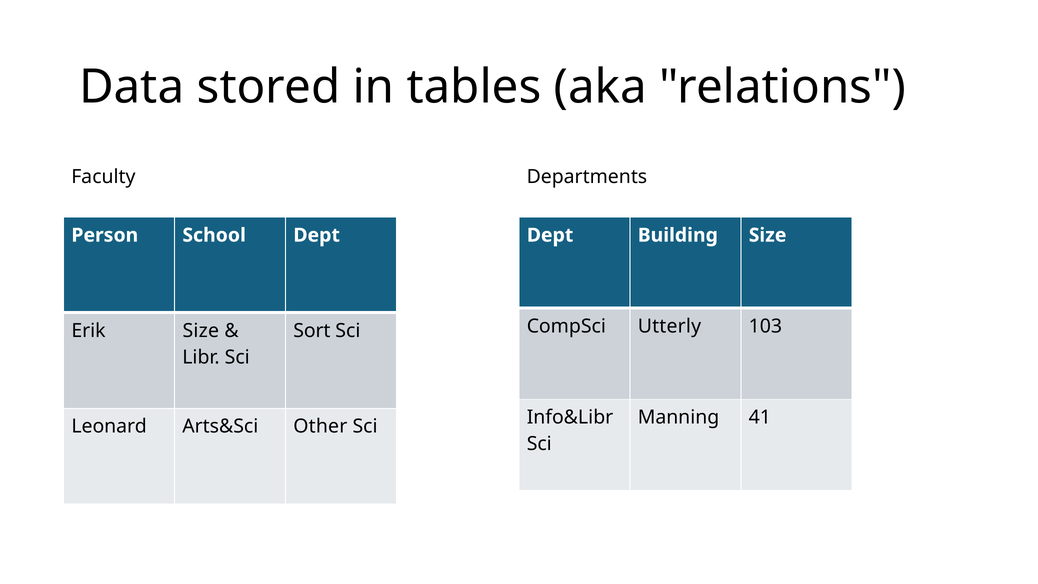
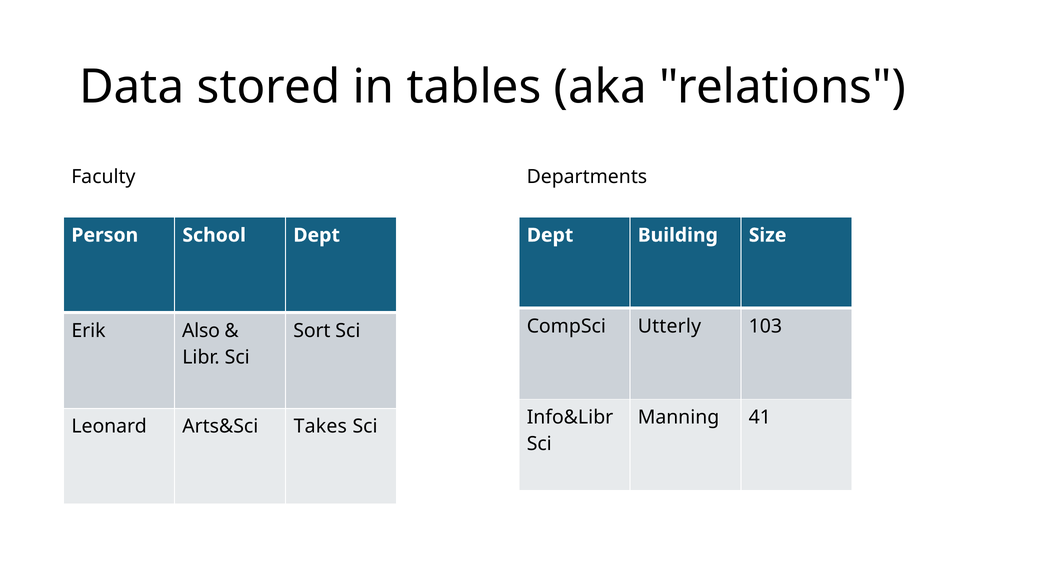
Erik Size: Size -> Also
Other: Other -> Takes
